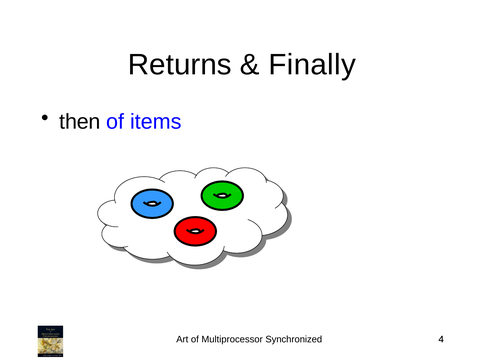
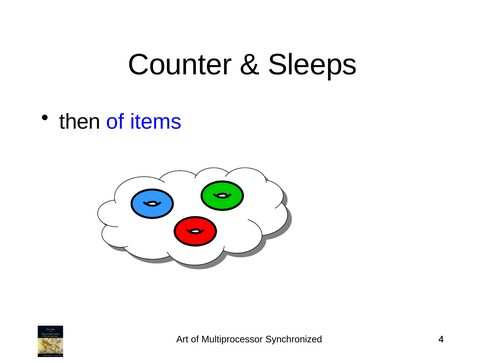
Returns: Returns -> Counter
Finally: Finally -> Sleeps
